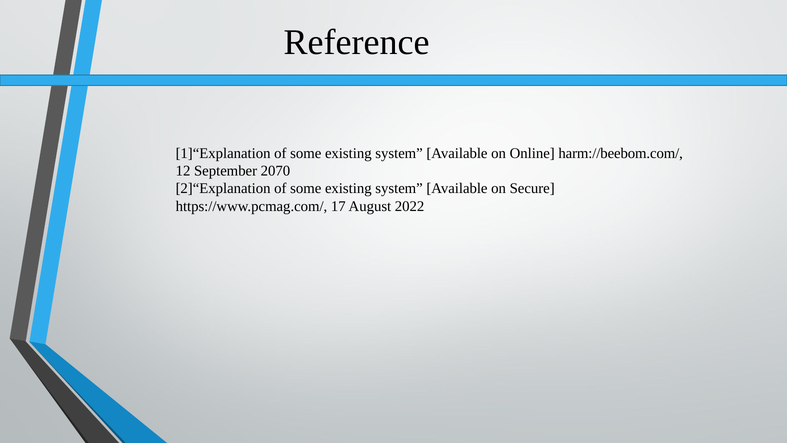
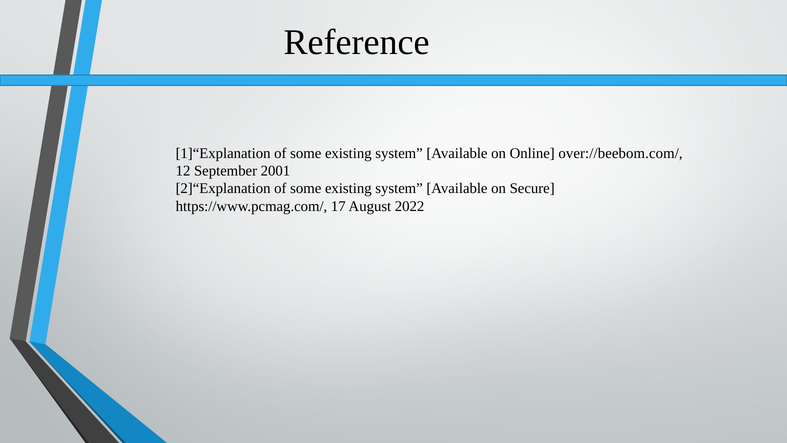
harm://beebom.com/: harm://beebom.com/ -> over://beebom.com/
2070: 2070 -> 2001
